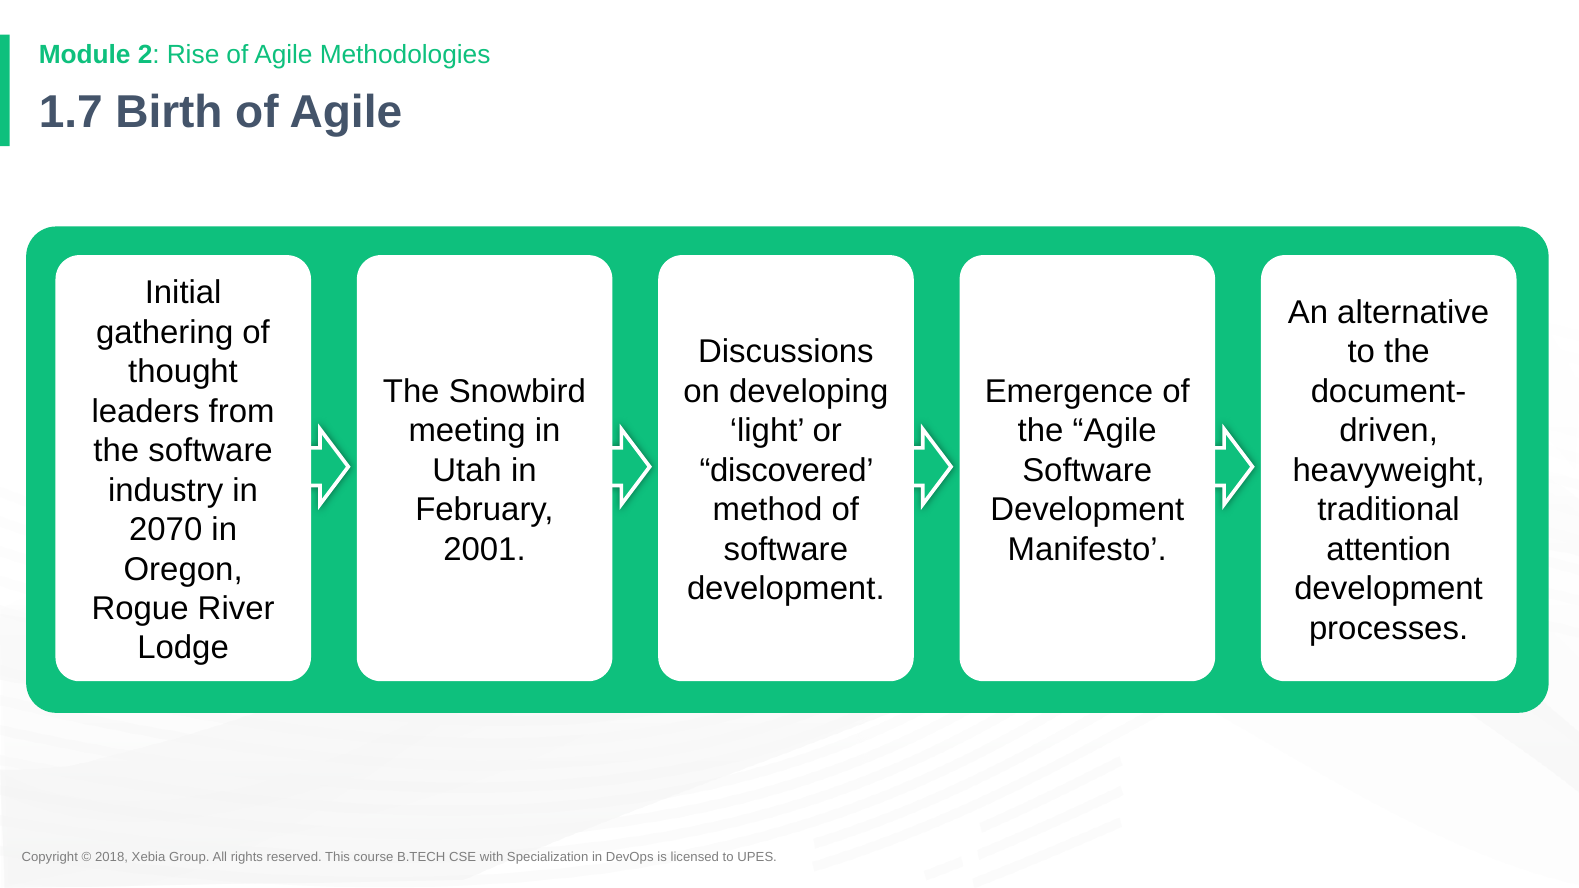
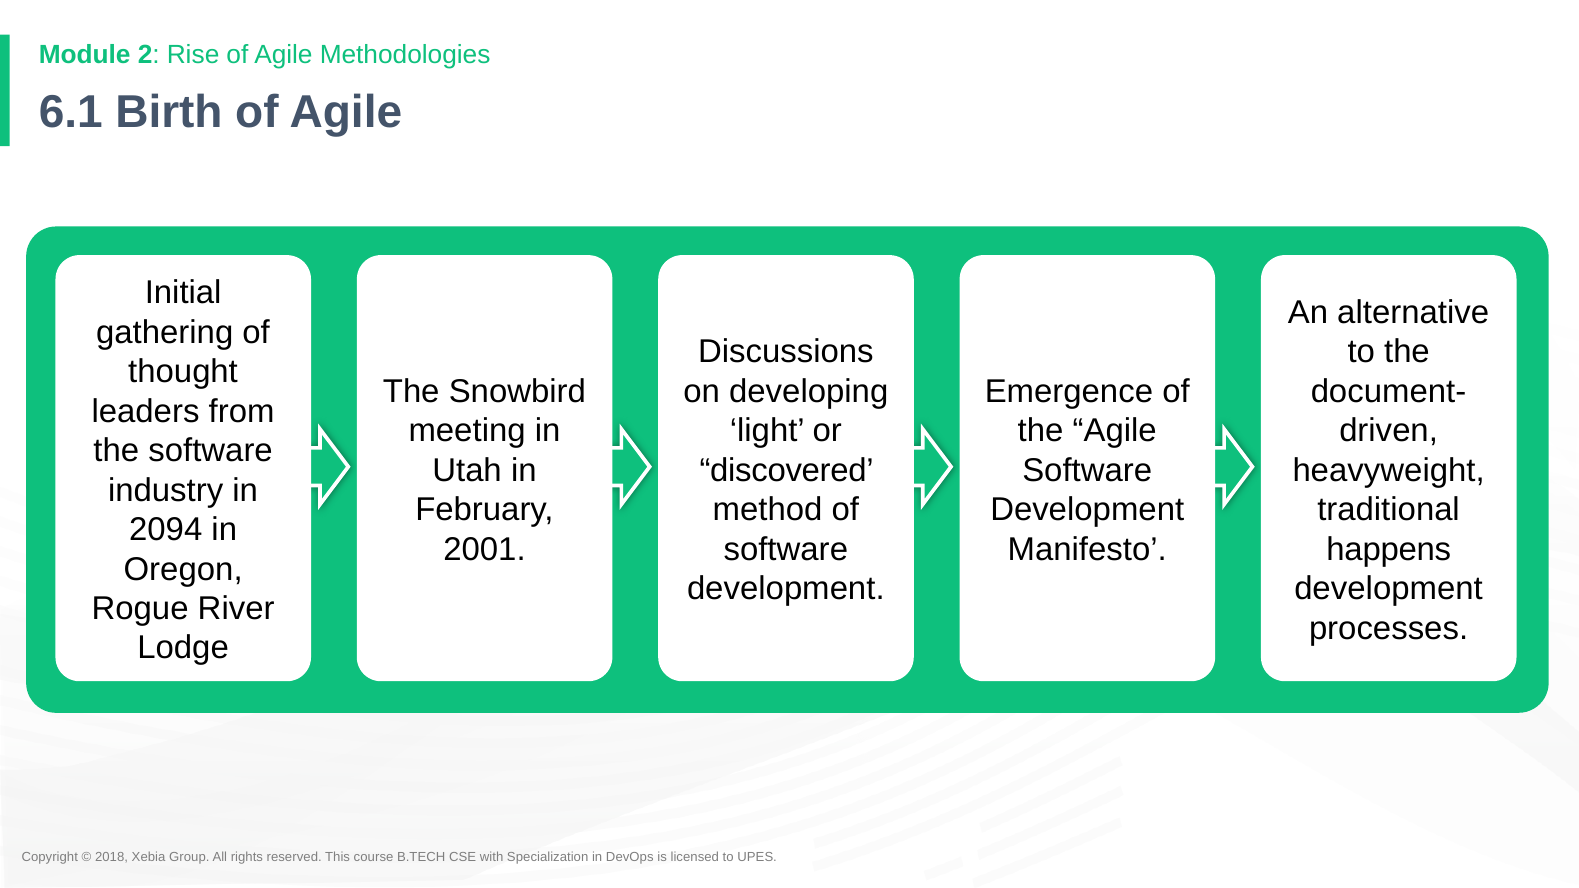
1.7: 1.7 -> 6.1
2070: 2070 -> 2094
attention: attention -> happens
